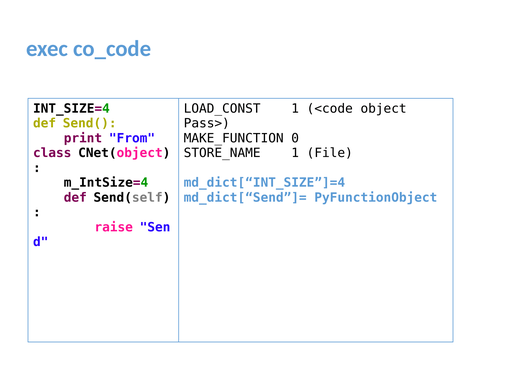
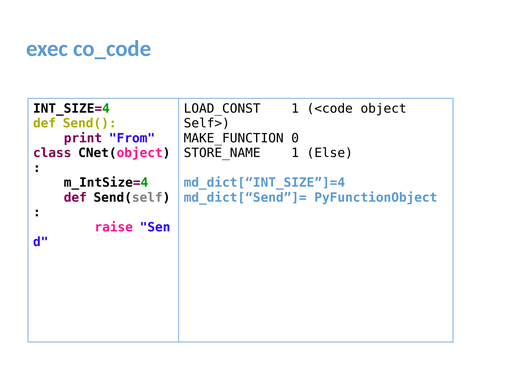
Pass>: Pass> -> Self>
File: File -> Else
